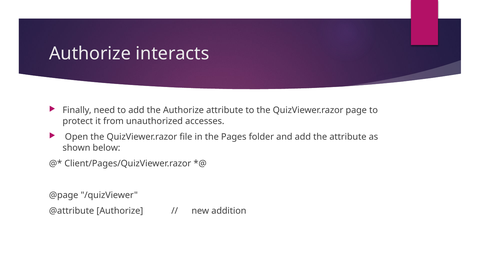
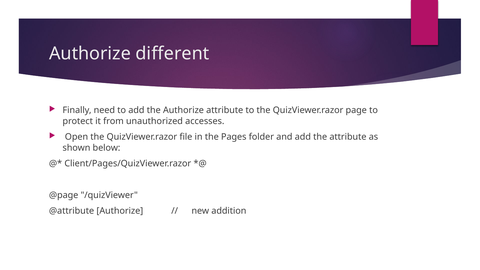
interacts: interacts -> different
